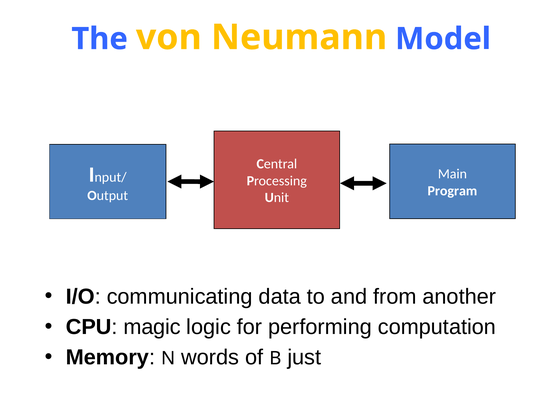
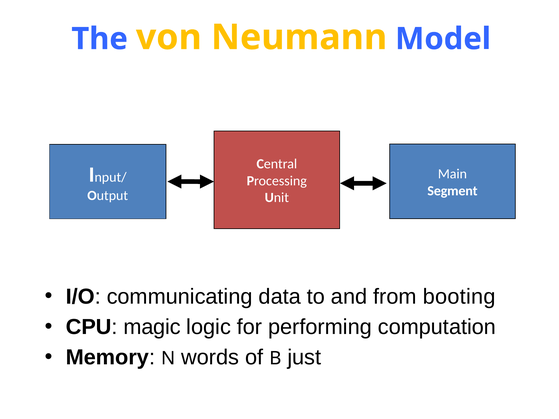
Program: Program -> Segment
another: another -> booting
